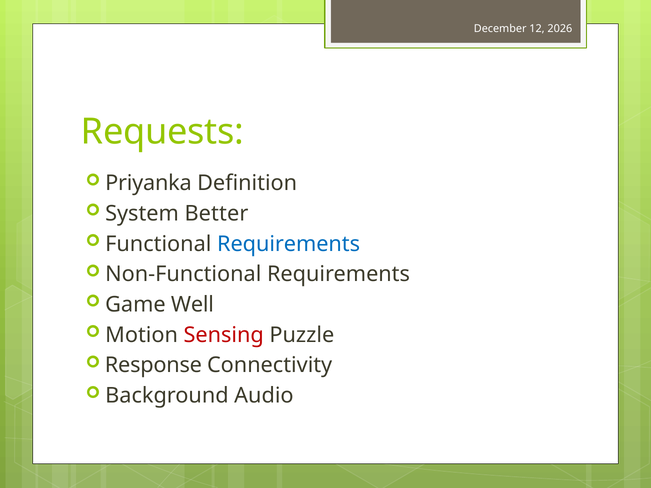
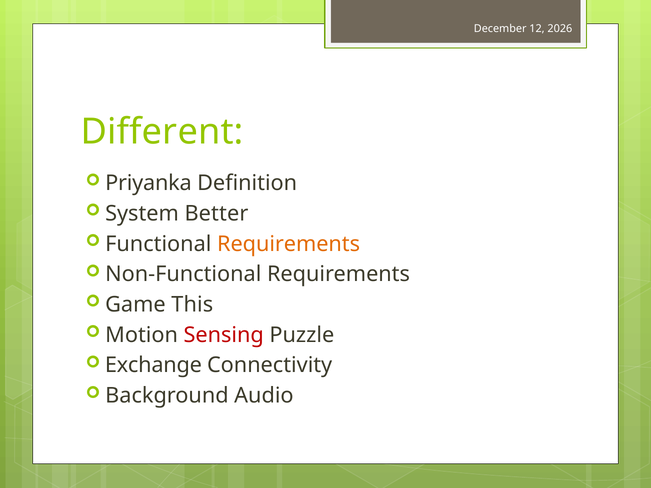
Requests: Requests -> Different
Requirements at (289, 244) colour: blue -> orange
Well: Well -> This
Response: Response -> Exchange
